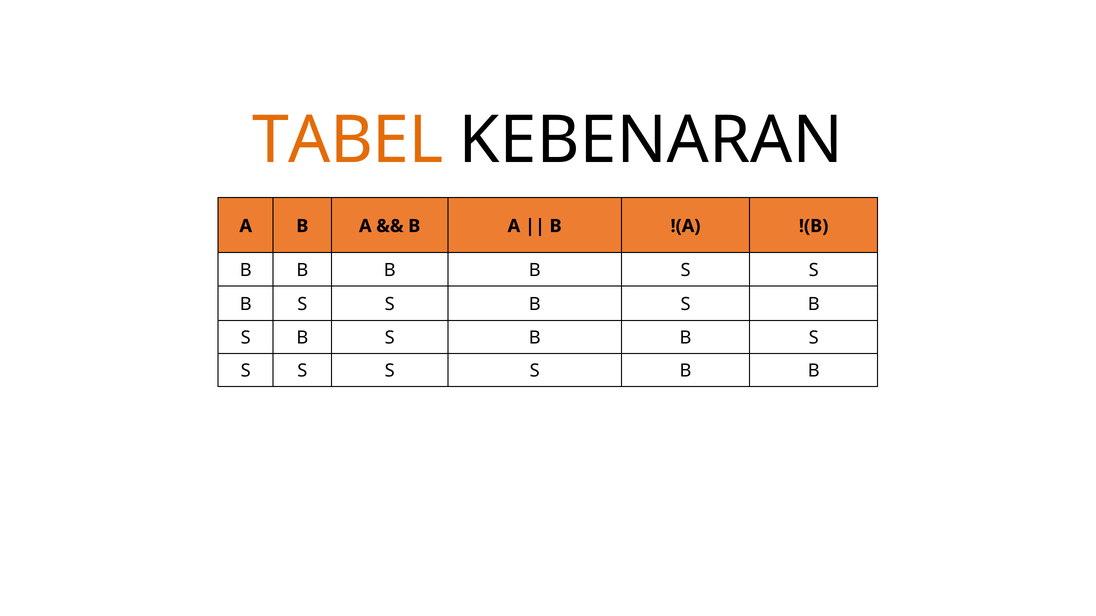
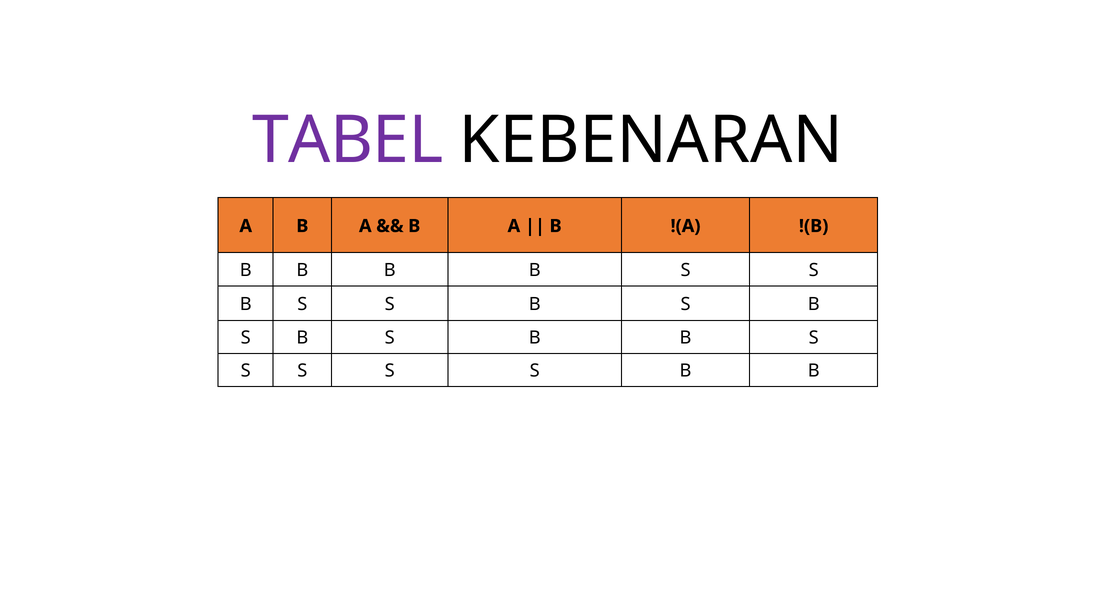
TABEL colour: orange -> purple
